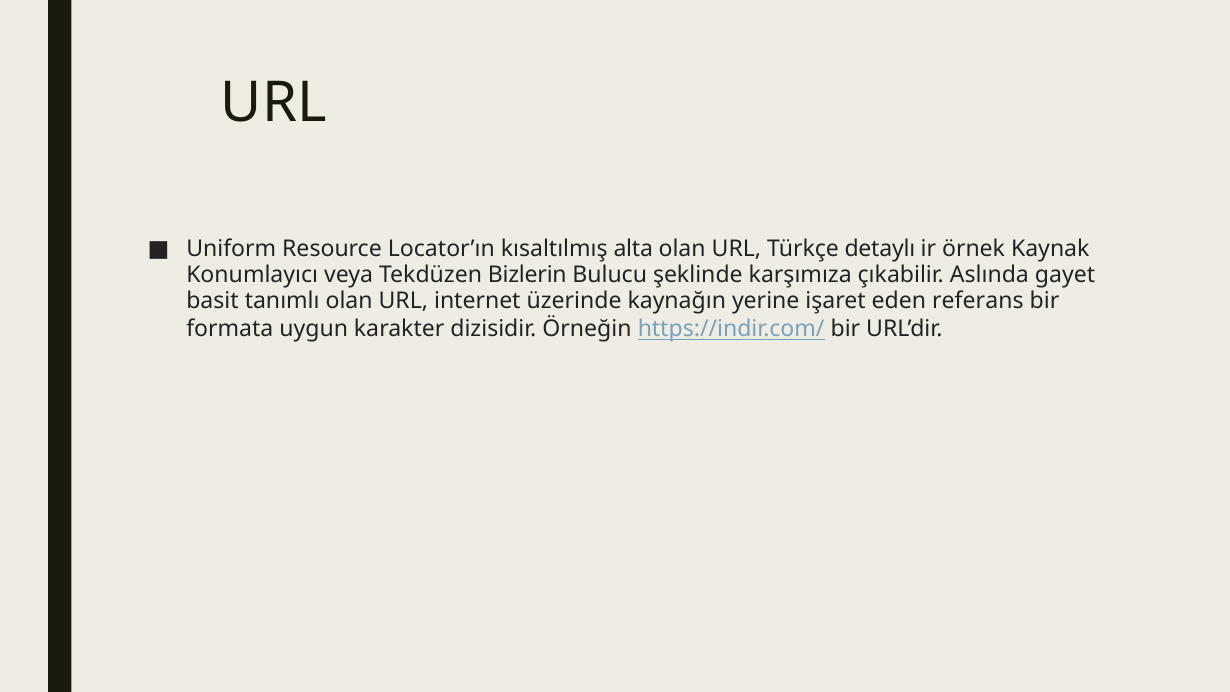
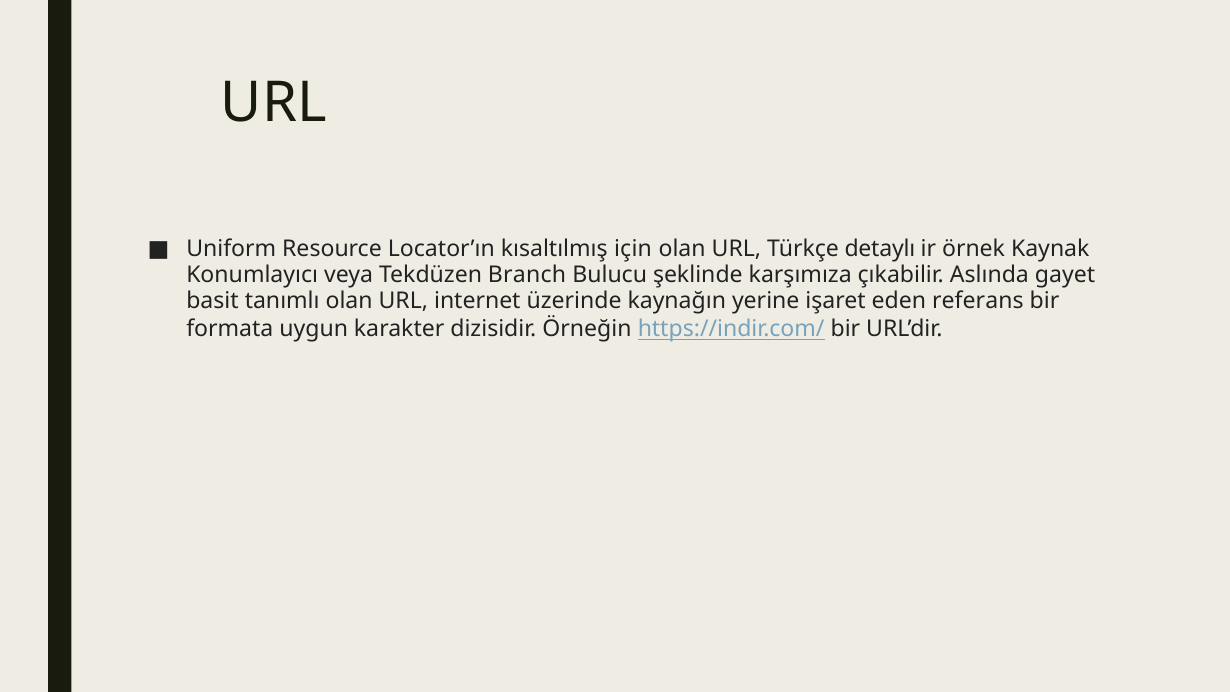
alta: alta -> için
Bizlerin: Bizlerin -> Branch
